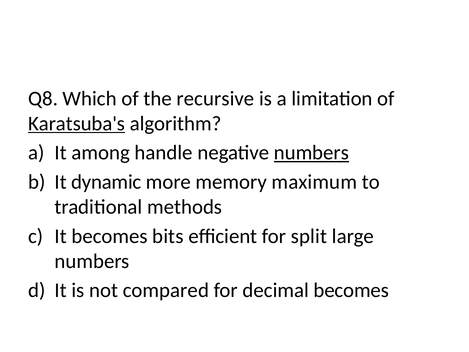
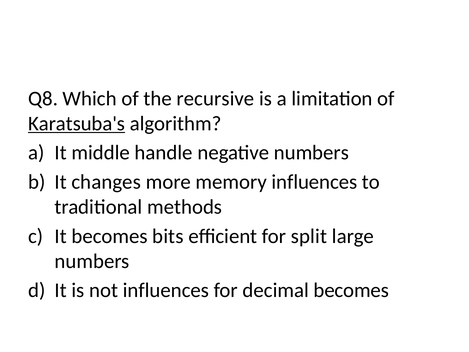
among: among -> middle
numbers at (311, 153) underline: present -> none
dynamic: dynamic -> changes
memory maximum: maximum -> influences
not compared: compared -> influences
